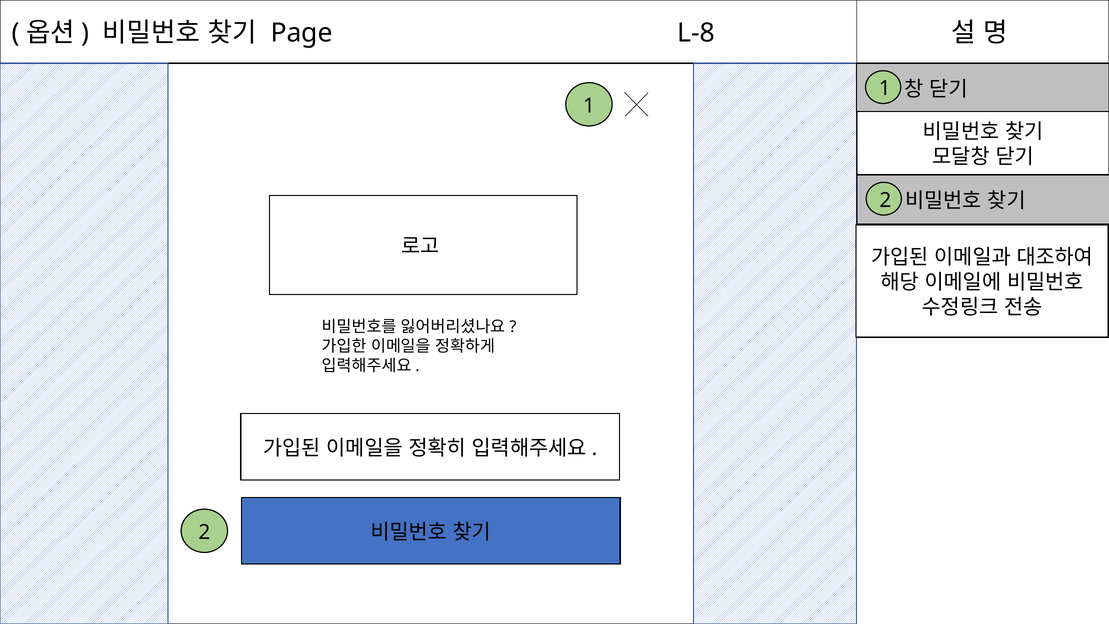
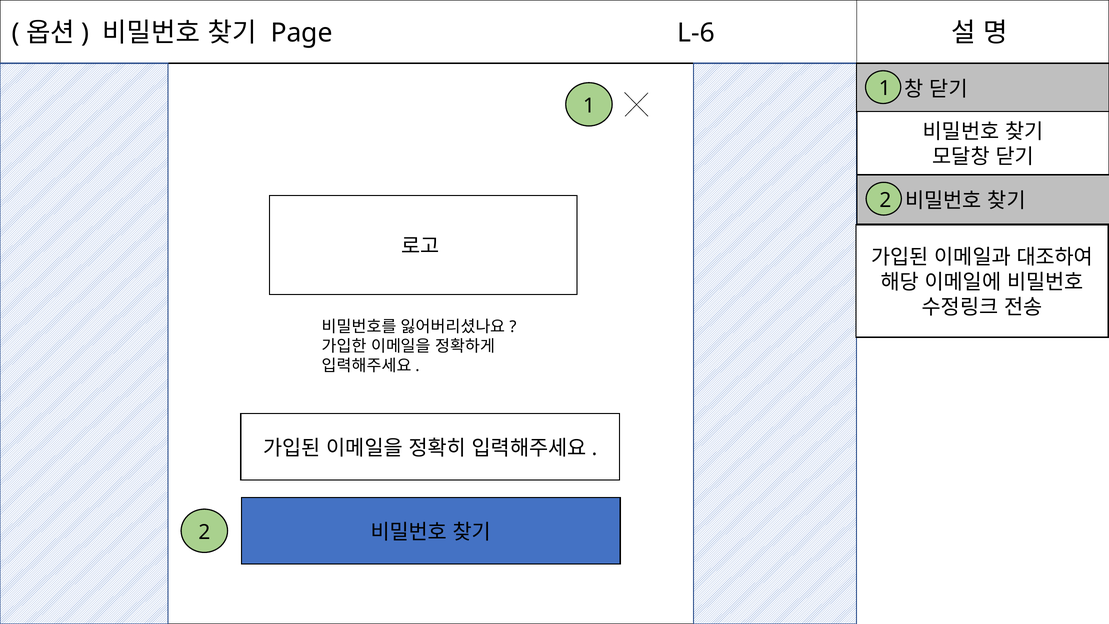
L-8: L-8 -> L-6
